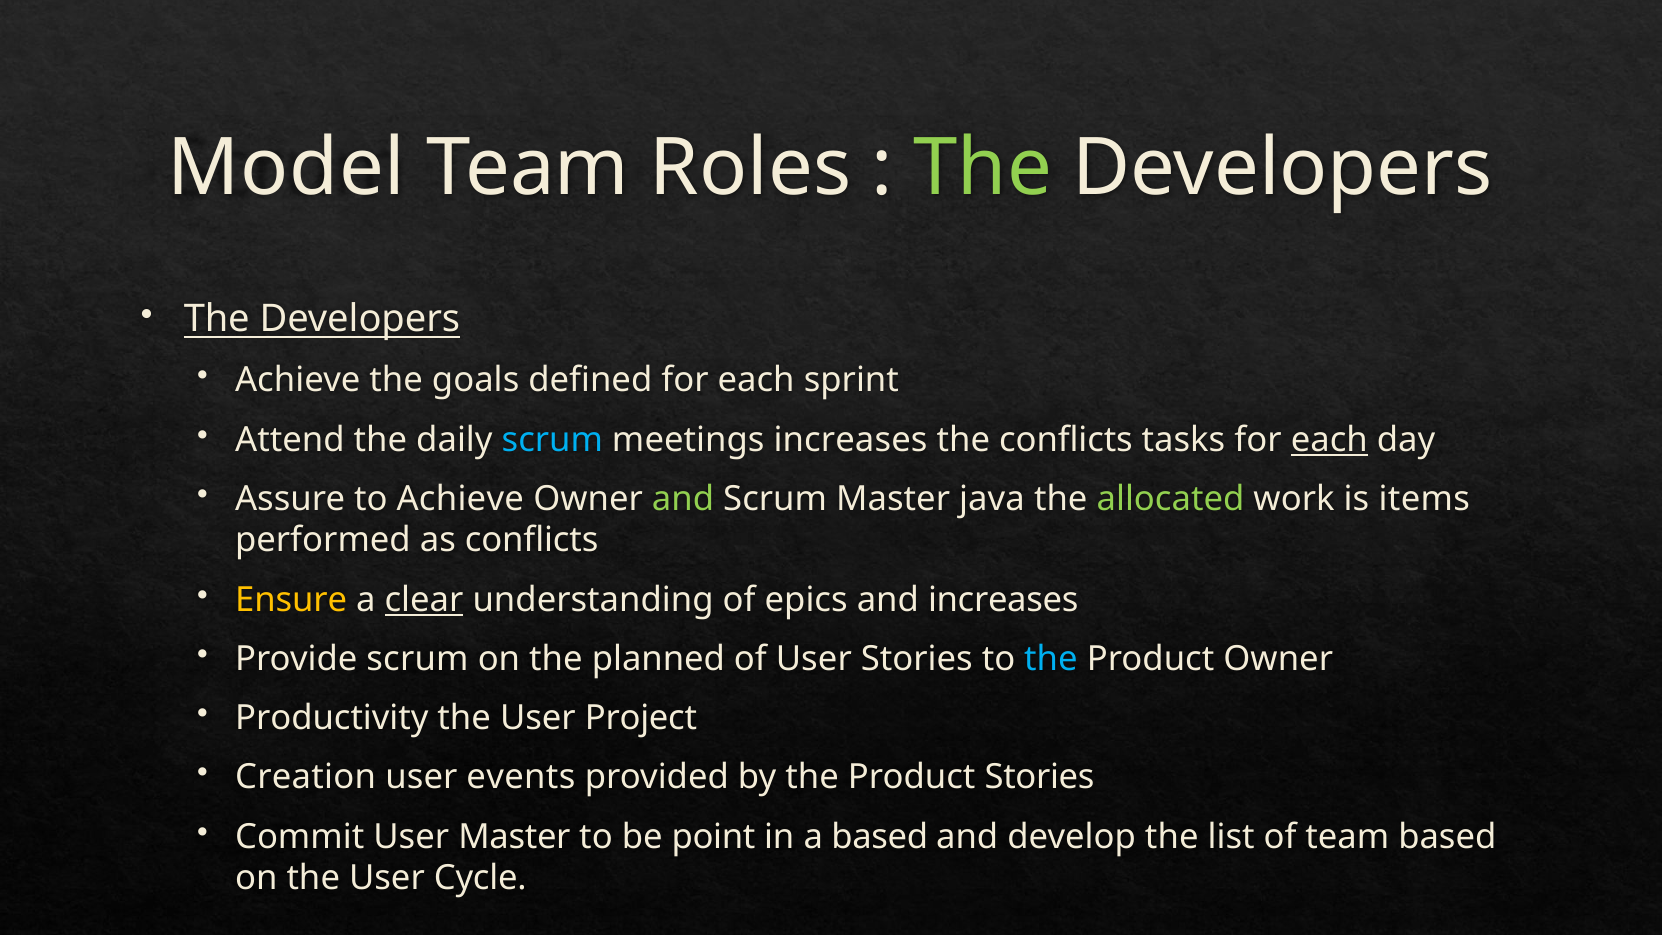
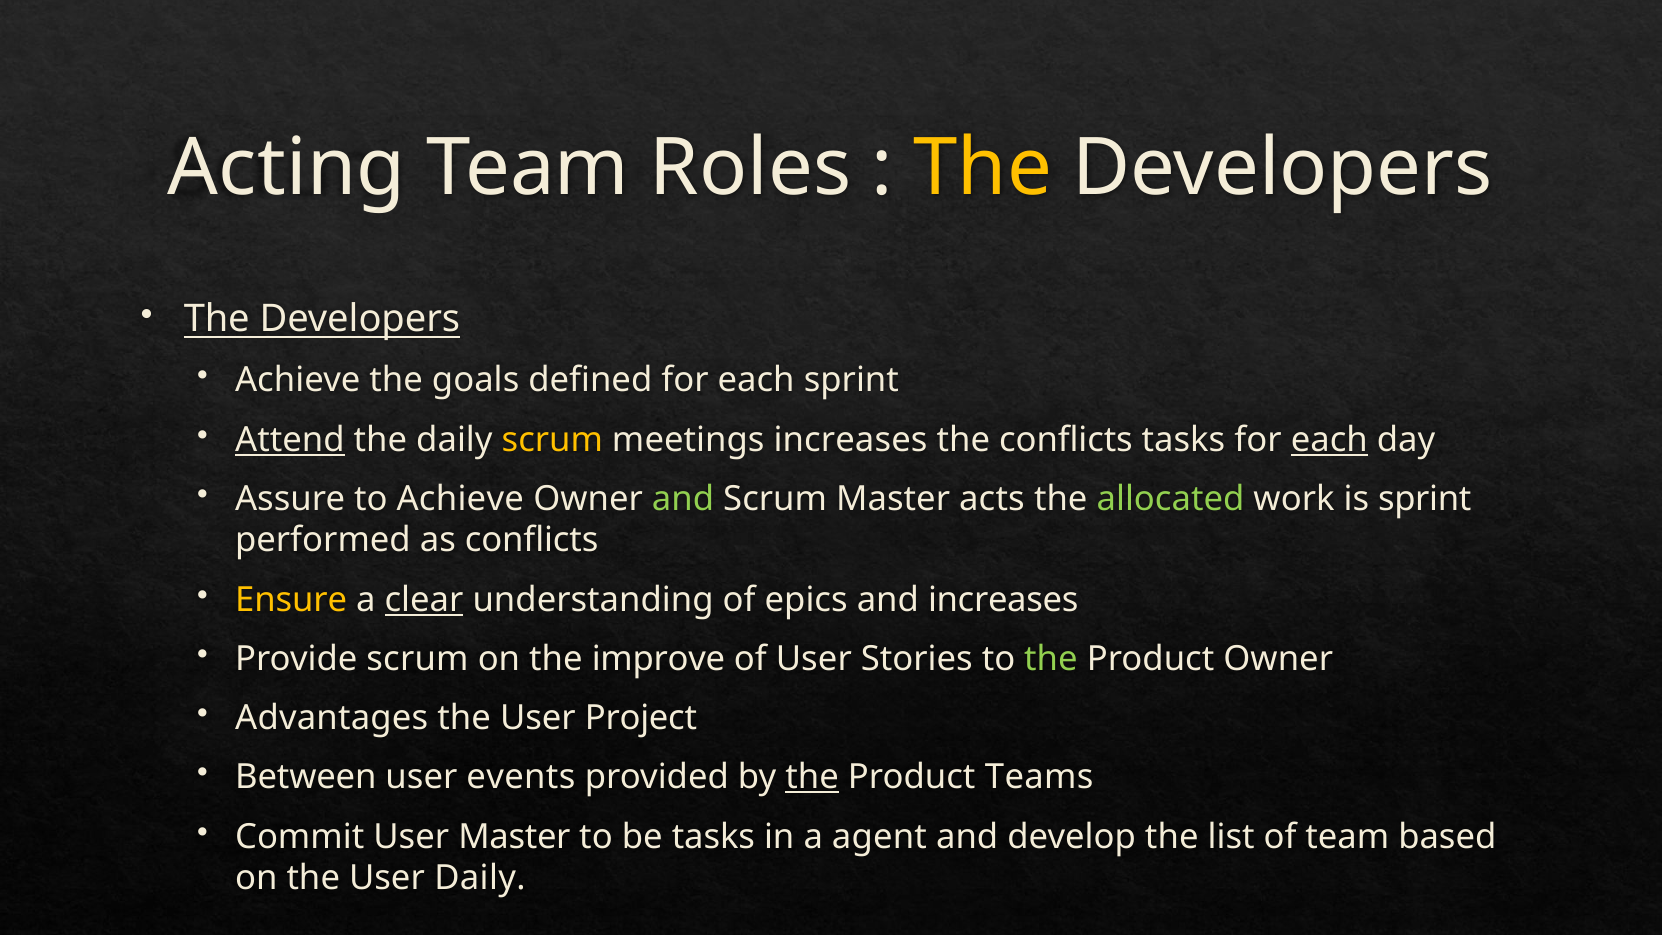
Model: Model -> Acting
The at (983, 168) colour: light green -> yellow
Attend underline: none -> present
scrum at (552, 440) colour: light blue -> yellow
java: java -> acts
is items: items -> sprint
planned: planned -> improve
the at (1051, 659) colour: light blue -> light green
Productivity: Productivity -> Advantages
Creation: Creation -> Between
the at (812, 777) underline: none -> present
Product Stories: Stories -> Teams
be point: point -> tasks
a based: based -> agent
User Cycle: Cycle -> Daily
